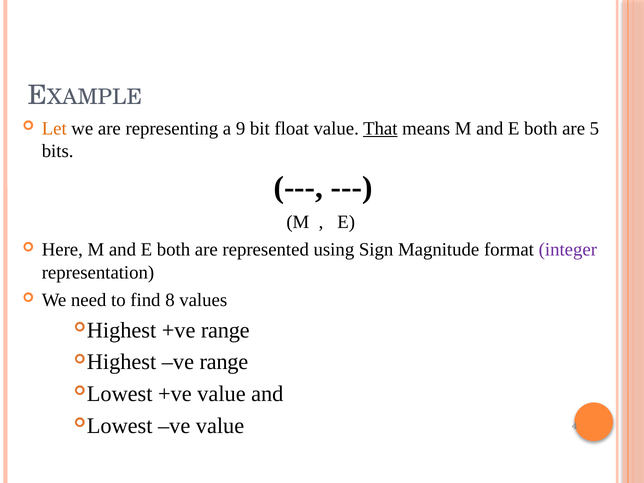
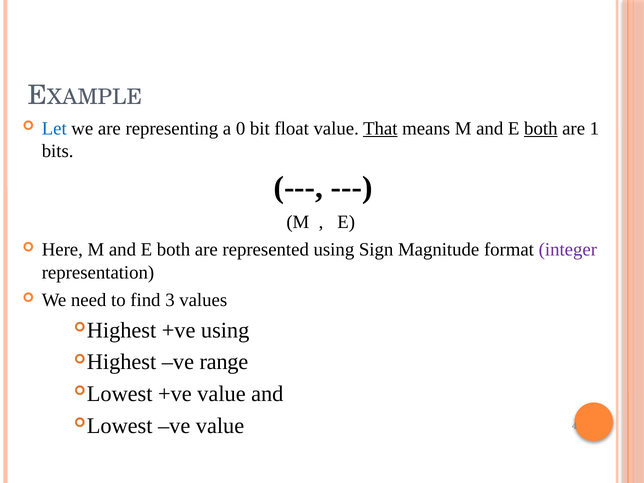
Let colour: orange -> blue
9: 9 -> 0
both at (541, 128) underline: none -> present
5: 5 -> 1
8: 8 -> 3
+ve range: range -> using
